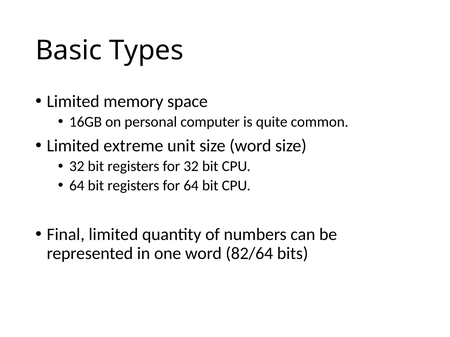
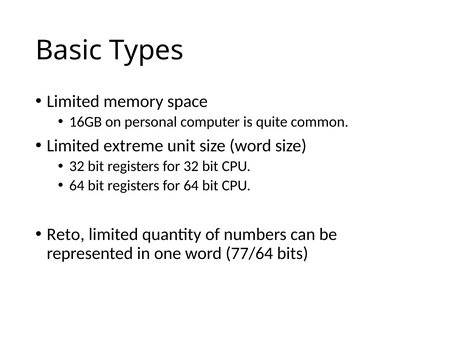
Final: Final -> Reto
82/64: 82/64 -> 77/64
